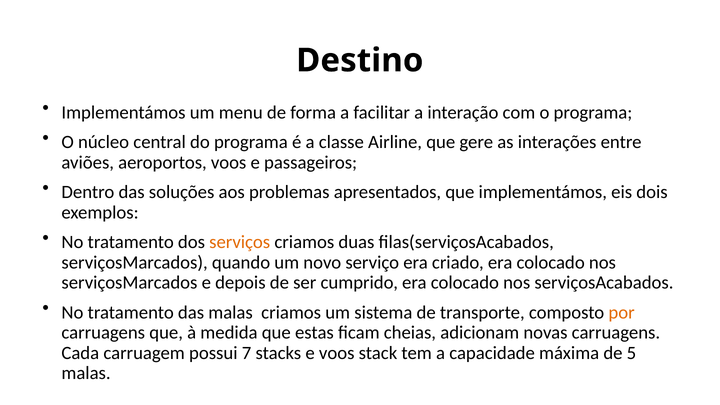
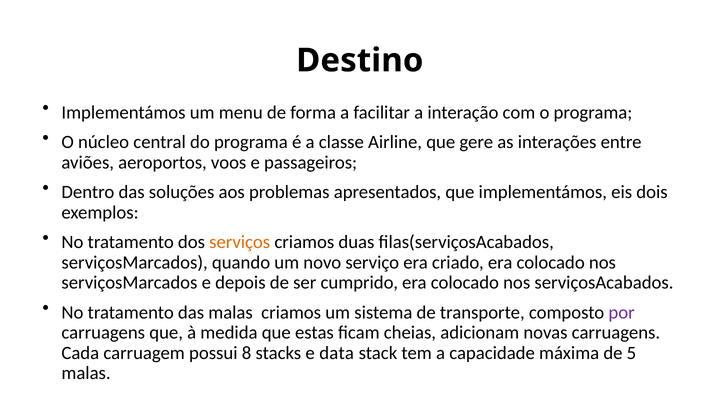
por colour: orange -> purple
7: 7 -> 8
e voos: voos -> data
